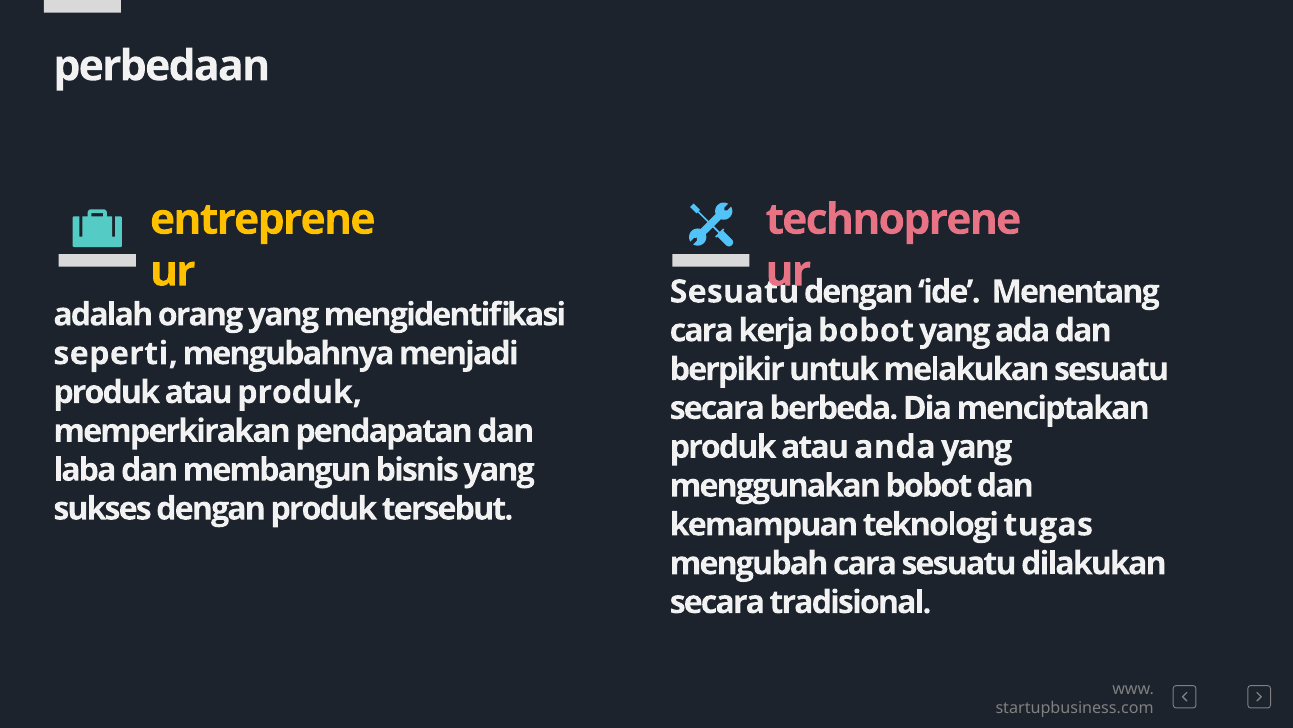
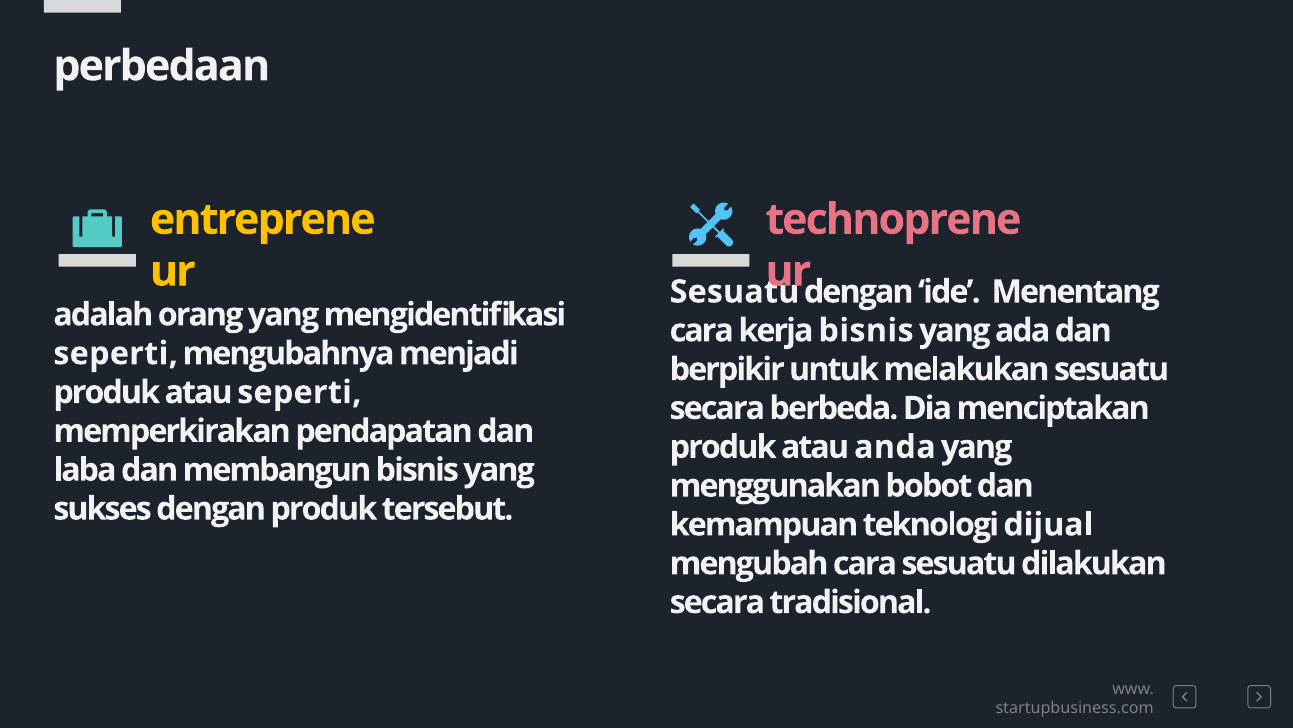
kerja bobot: bobot -> bisnis
atau produk: produk -> seperti
tugas: tugas -> dijual
